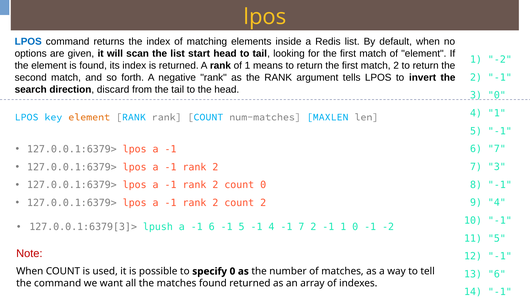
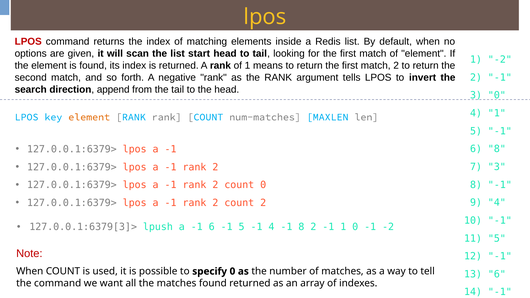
LPOS at (28, 42) colour: blue -> red
discard: discard -> append
6 7: 7 -> 8
-1 7: 7 -> 8
